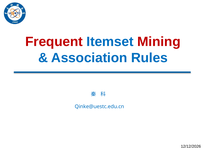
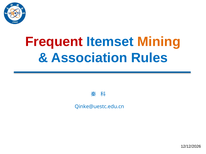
Mining colour: red -> orange
